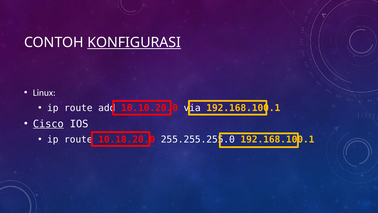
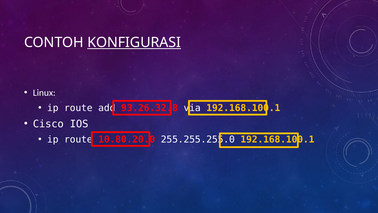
16.10.20.0: 16.10.20.0 -> 93.26.32.8
Cisco underline: present -> none
10.18.20.0: 10.18.20.0 -> 10.80.20.0
